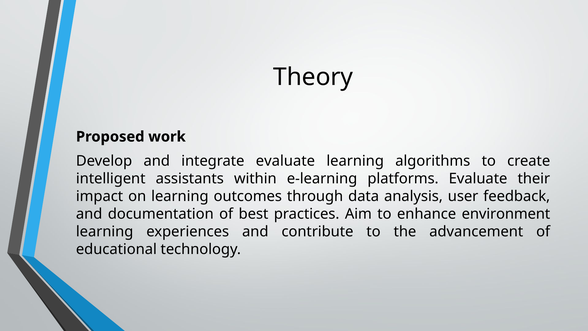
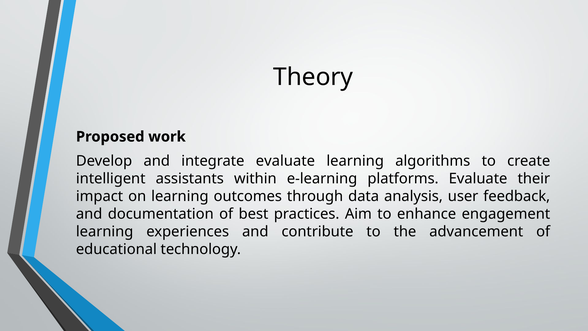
environment: environment -> engagement
